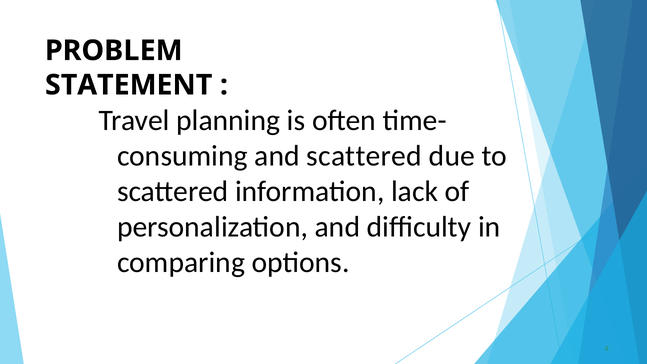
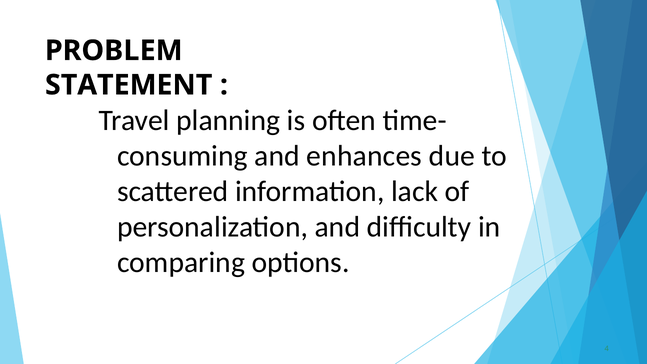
and scattered: scattered -> enhances
